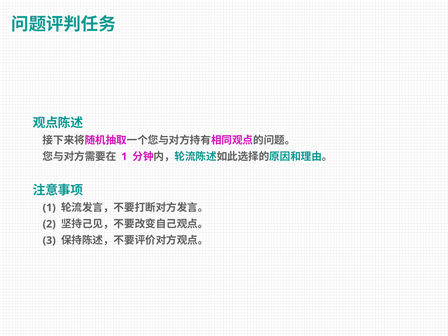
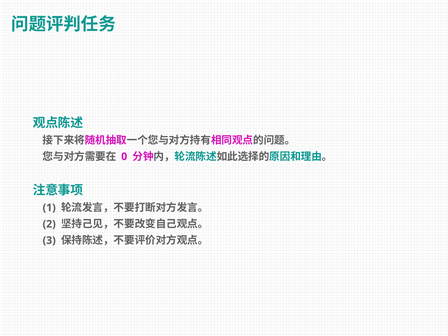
1 at (124, 157): 1 -> 0
